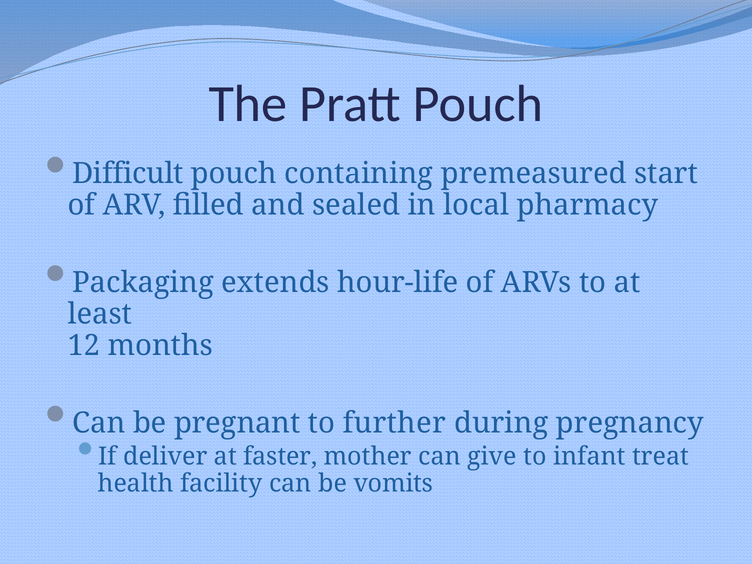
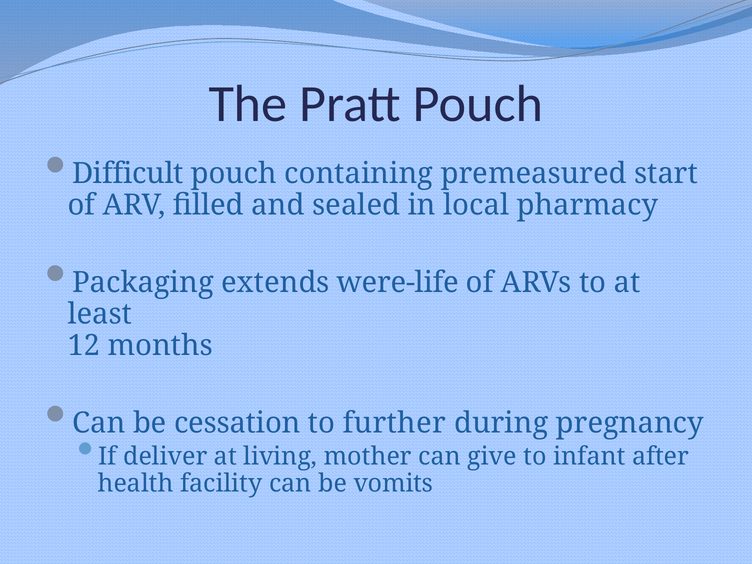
hour-life: hour-life -> were-life
pregnant: pregnant -> cessation
faster: faster -> living
treat: treat -> after
